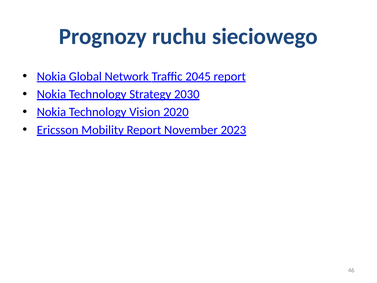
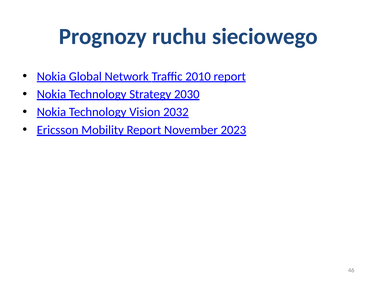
2045: 2045 -> 2010
2020: 2020 -> 2032
